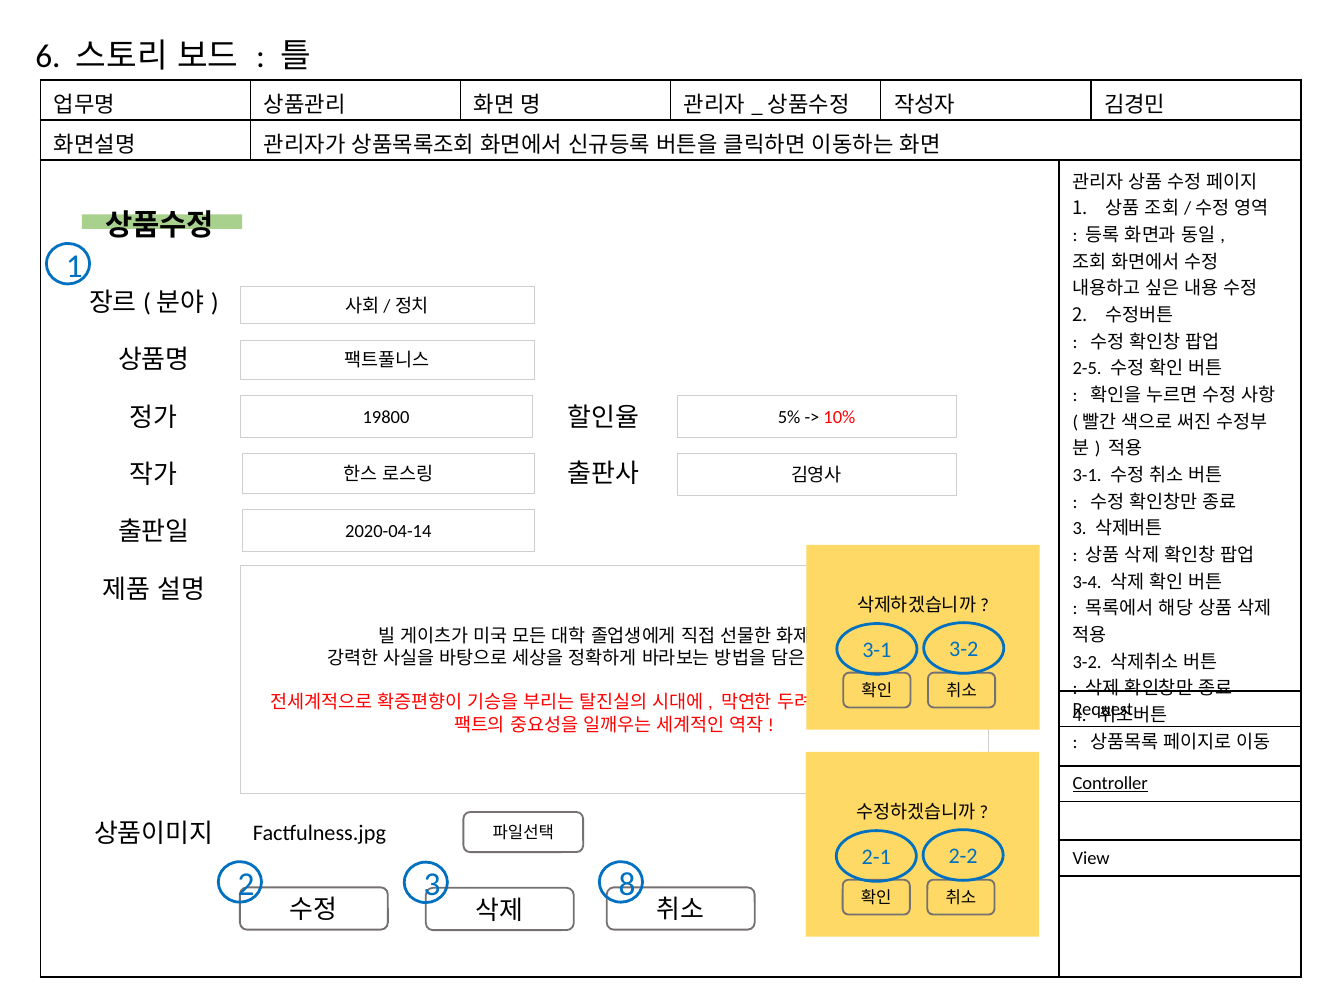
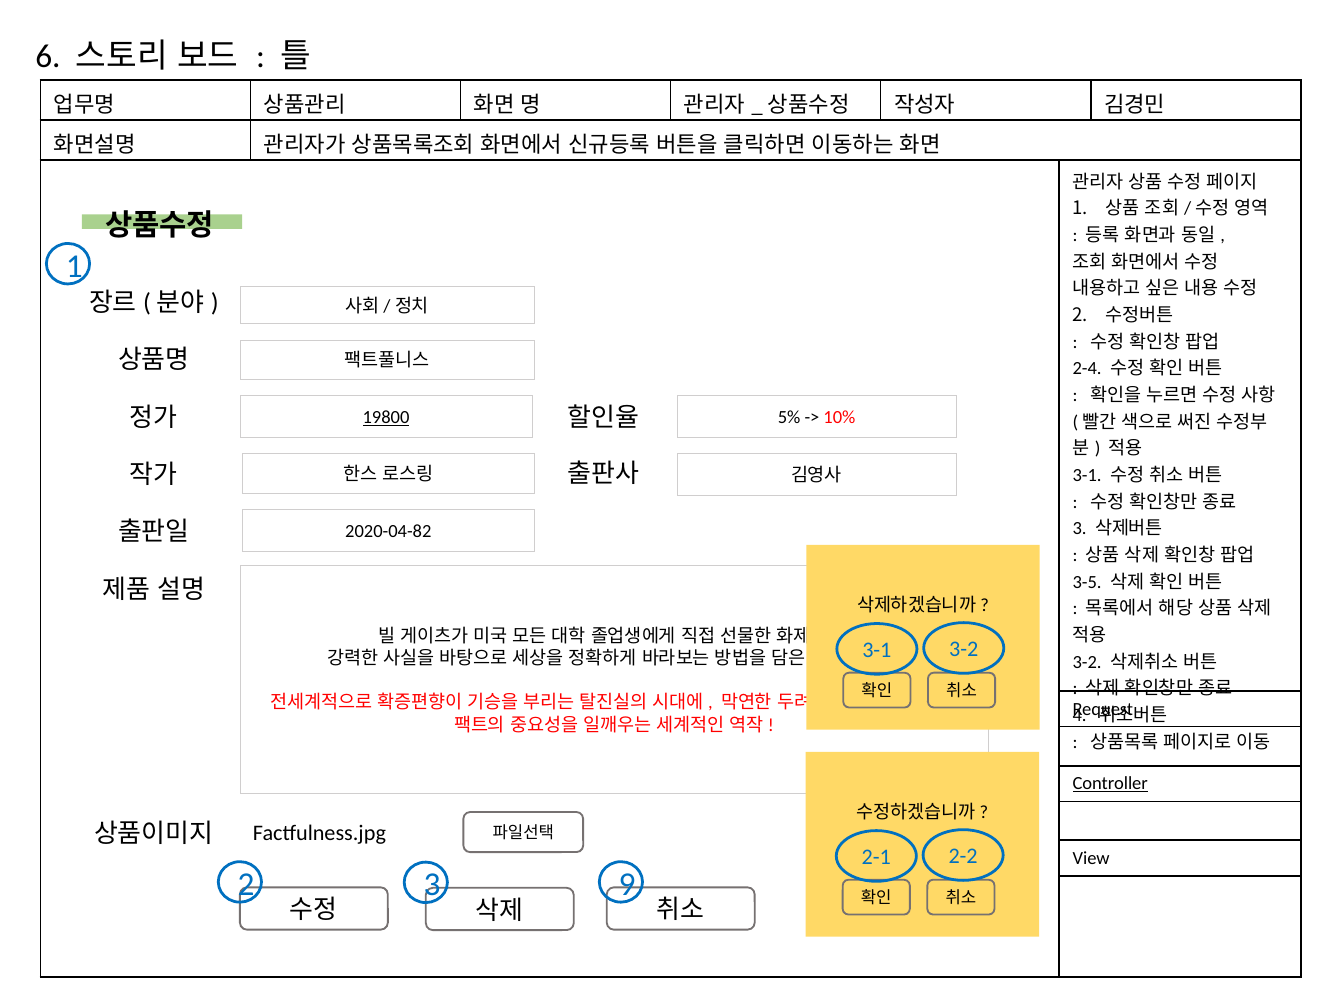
2-5: 2-5 -> 2-4
19800 underline: none -> present
2020-04-14: 2020-04-14 -> 2020-04-82
3-4: 3-4 -> 3-5
8: 8 -> 9
